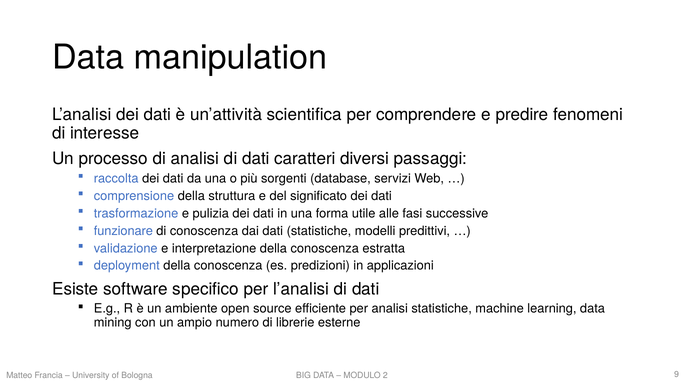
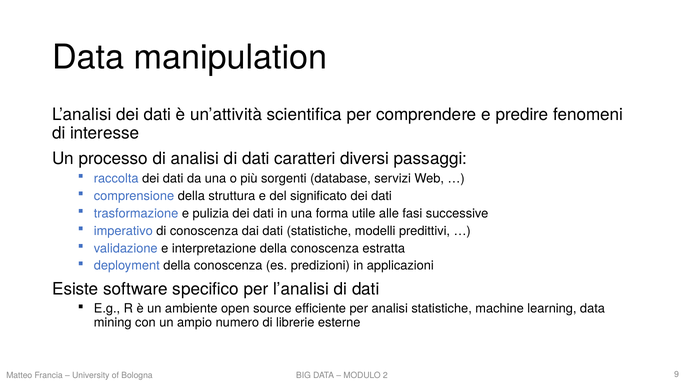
funzionare: funzionare -> imperativo
